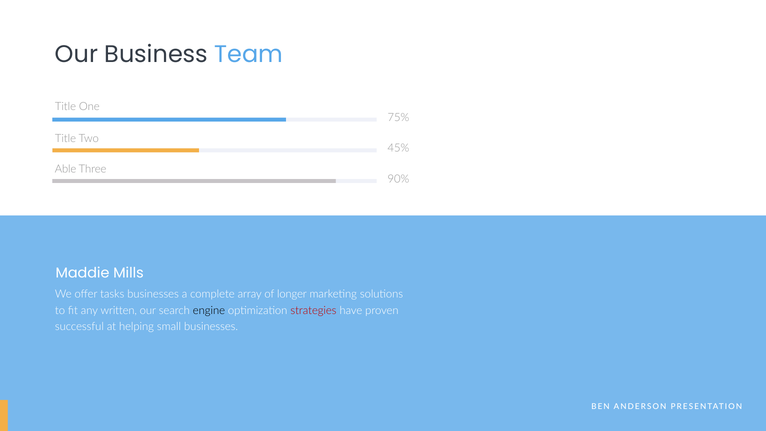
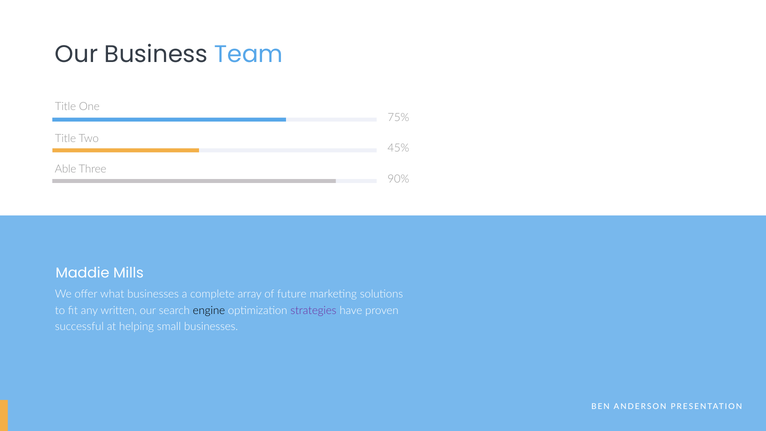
tasks: tasks -> what
longer: longer -> future
strategies colour: red -> purple
